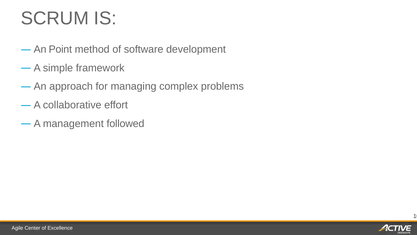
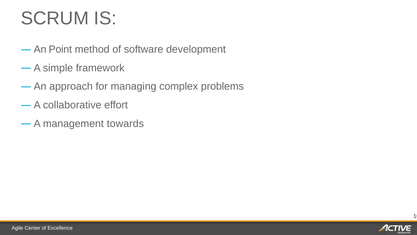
followed: followed -> towards
